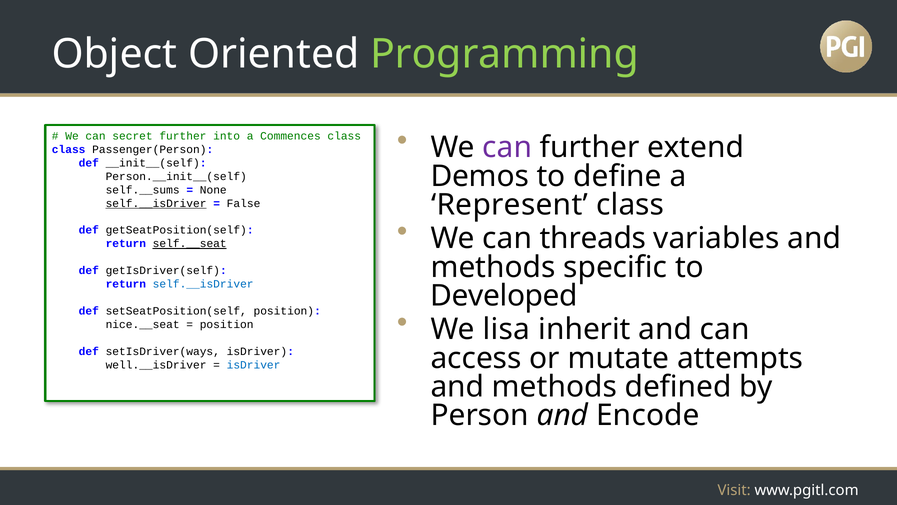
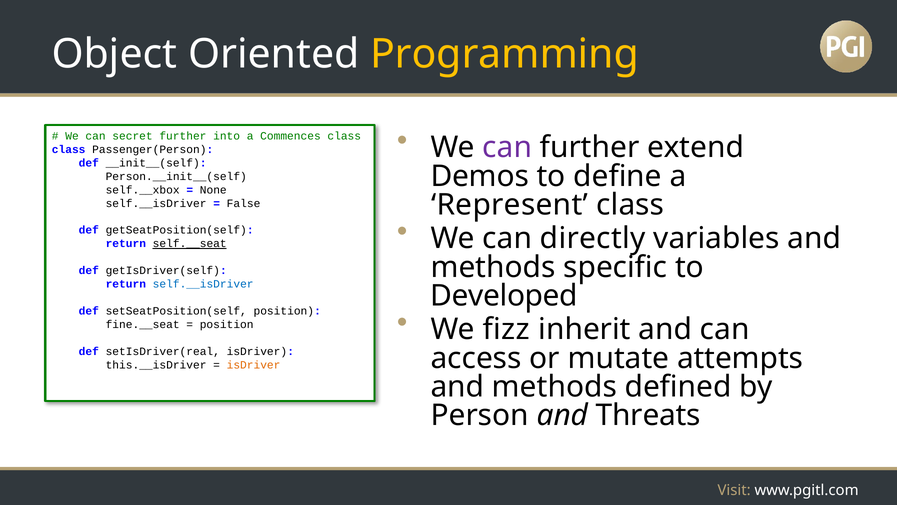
Programming colour: light green -> yellow
self.__sums: self.__sums -> self.__xbox
self.__isDriver at (156, 203) underline: present -> none
threads: threads -> directly
lisa: lisa -> fizz
nice.__seat: nice.__seat -> fine.__seat
setIsDriver(ways: setIsDriver(ways -> setIsDriver(real
well.__isDriver: well.__isDriver -> this.__isDriver
isDriver at (254, 365) colour: blue -> orange
Encode: Encode -> Threats
